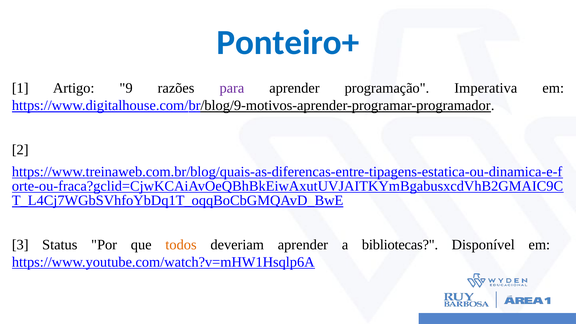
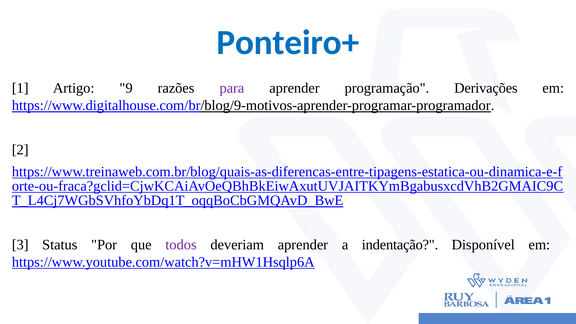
Imperativa: Imperativa -> Derivações
todos colour: orange -> purple
bibliotecas: bibliotecas -> indentação
